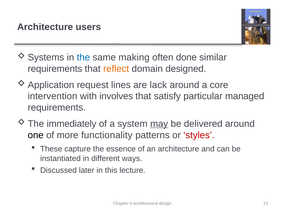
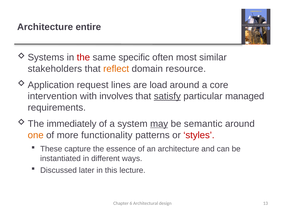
users: users -> entire
the at (83, 58) colour: blue -> red
making: making -> specific
done: done -> most
requirements at (55, 69): requirements -> stakeholders
designed: designed -> resource
lack: lack -> load
satisfy underline: none -> present
delivered: delivered -> semantic
one colour: black -> orange
